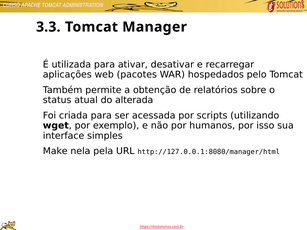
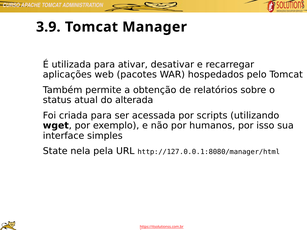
3.3: 3.3 -> 3.9
Make: Make -> State
